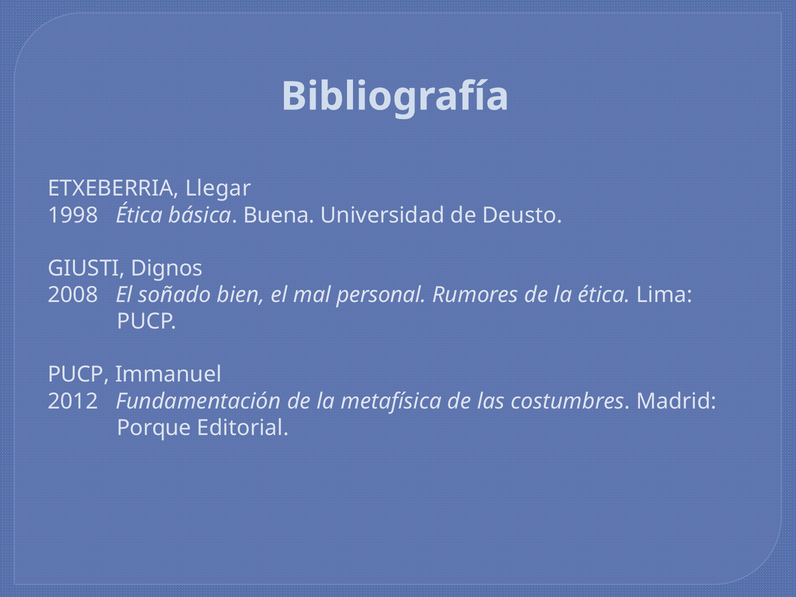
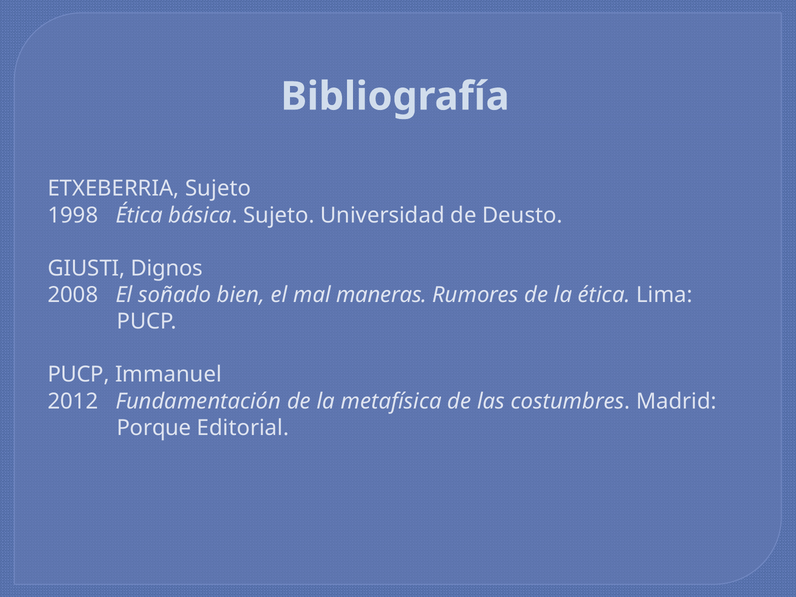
ETXEBERRIA Llegar: Llegar -> Sujeto
básica Buena: Buena -> Sujeto
personal: personal -> maneras
